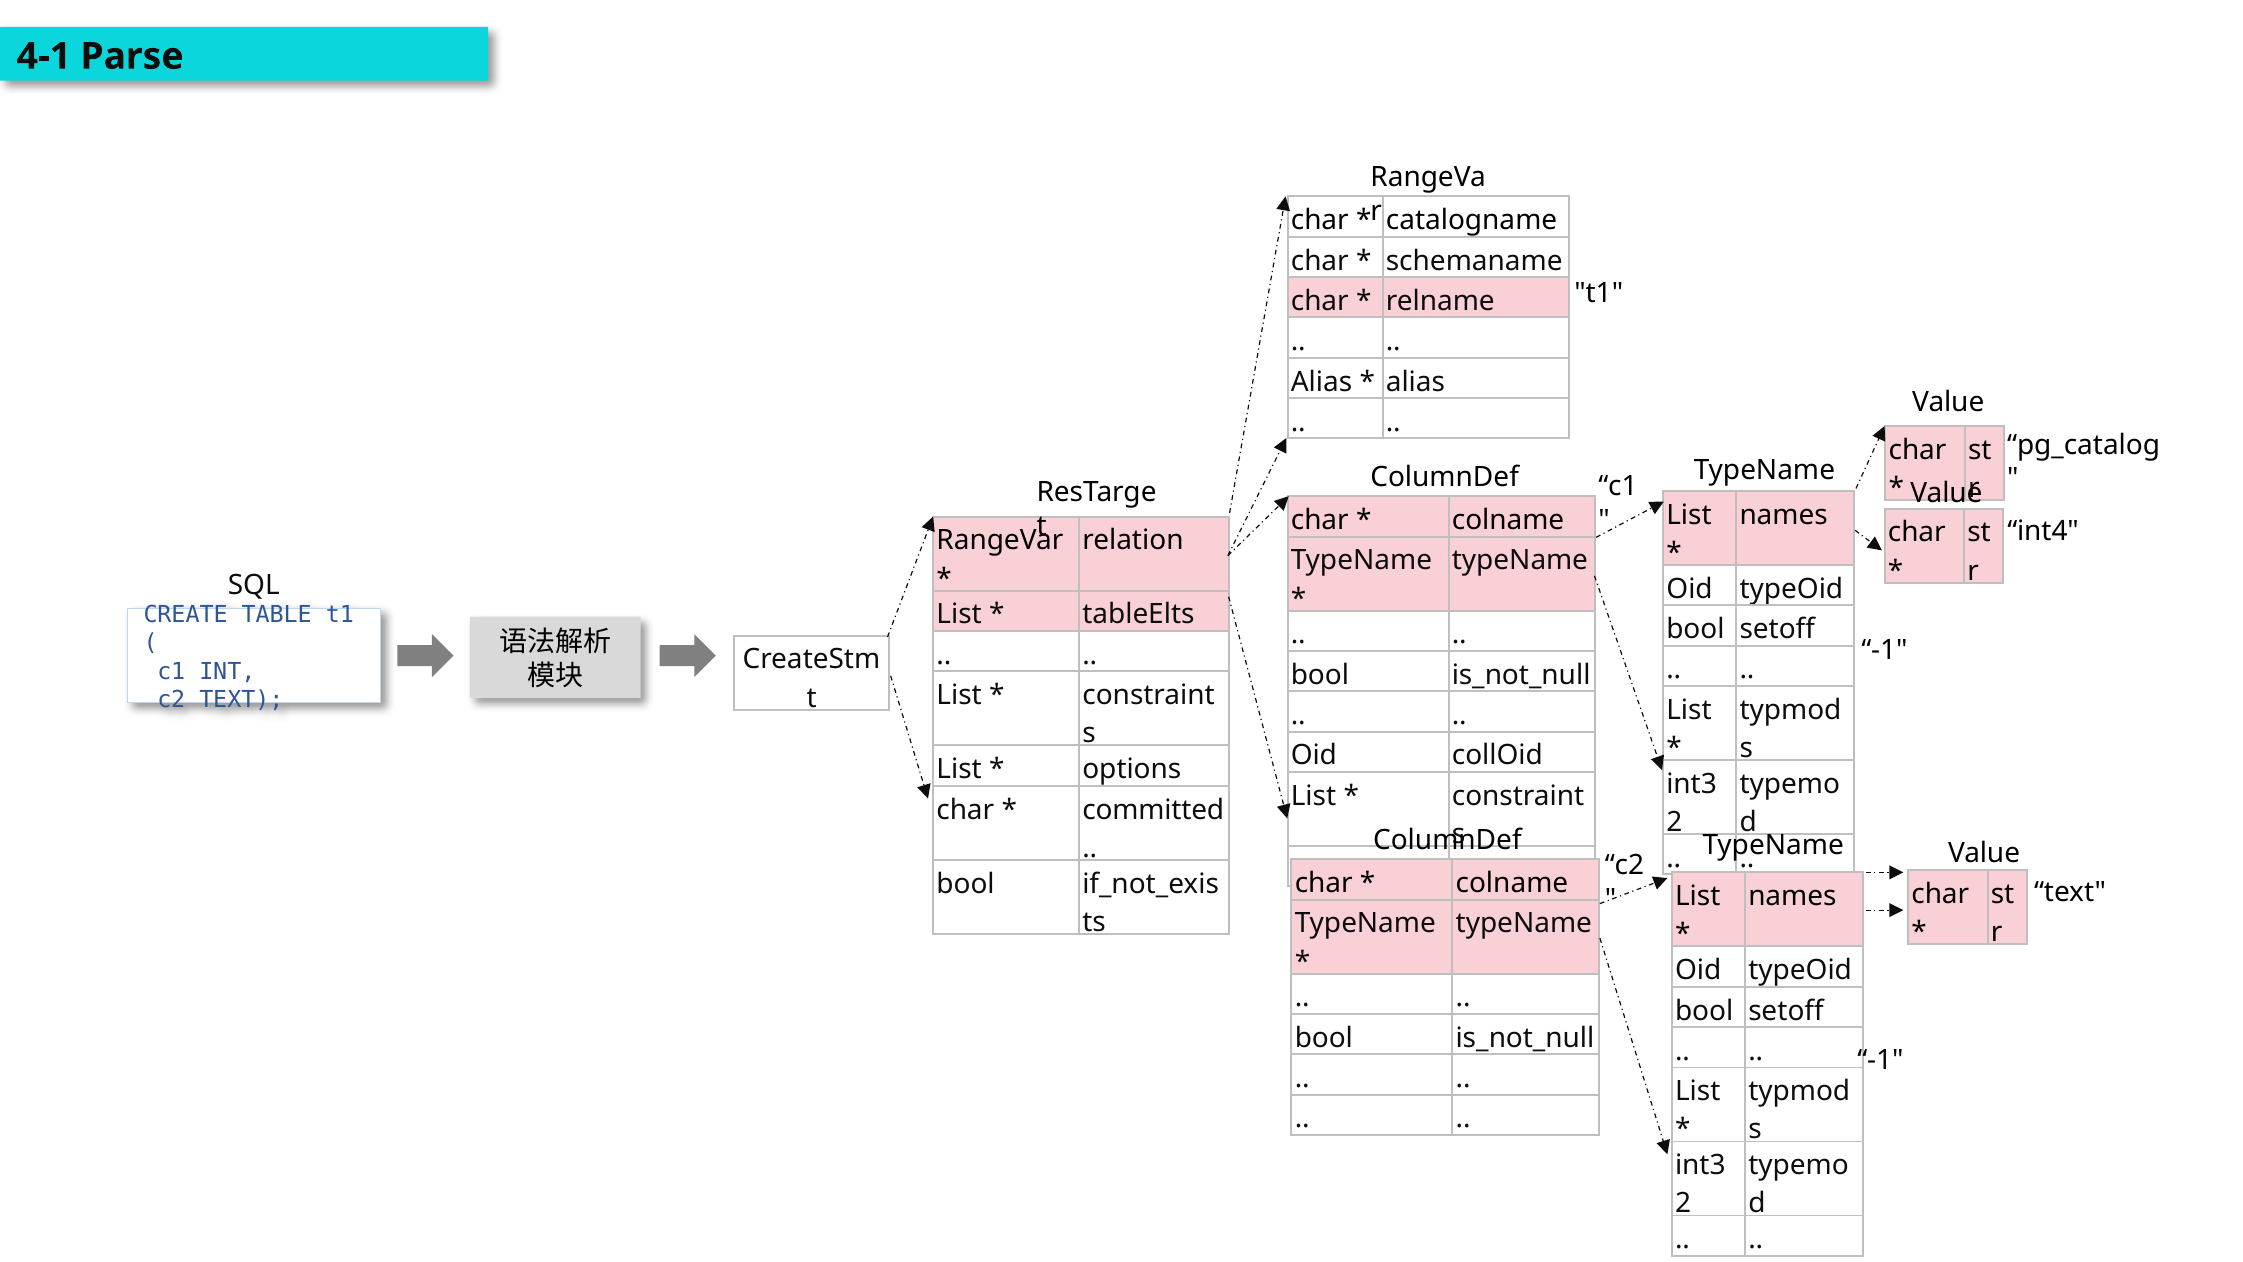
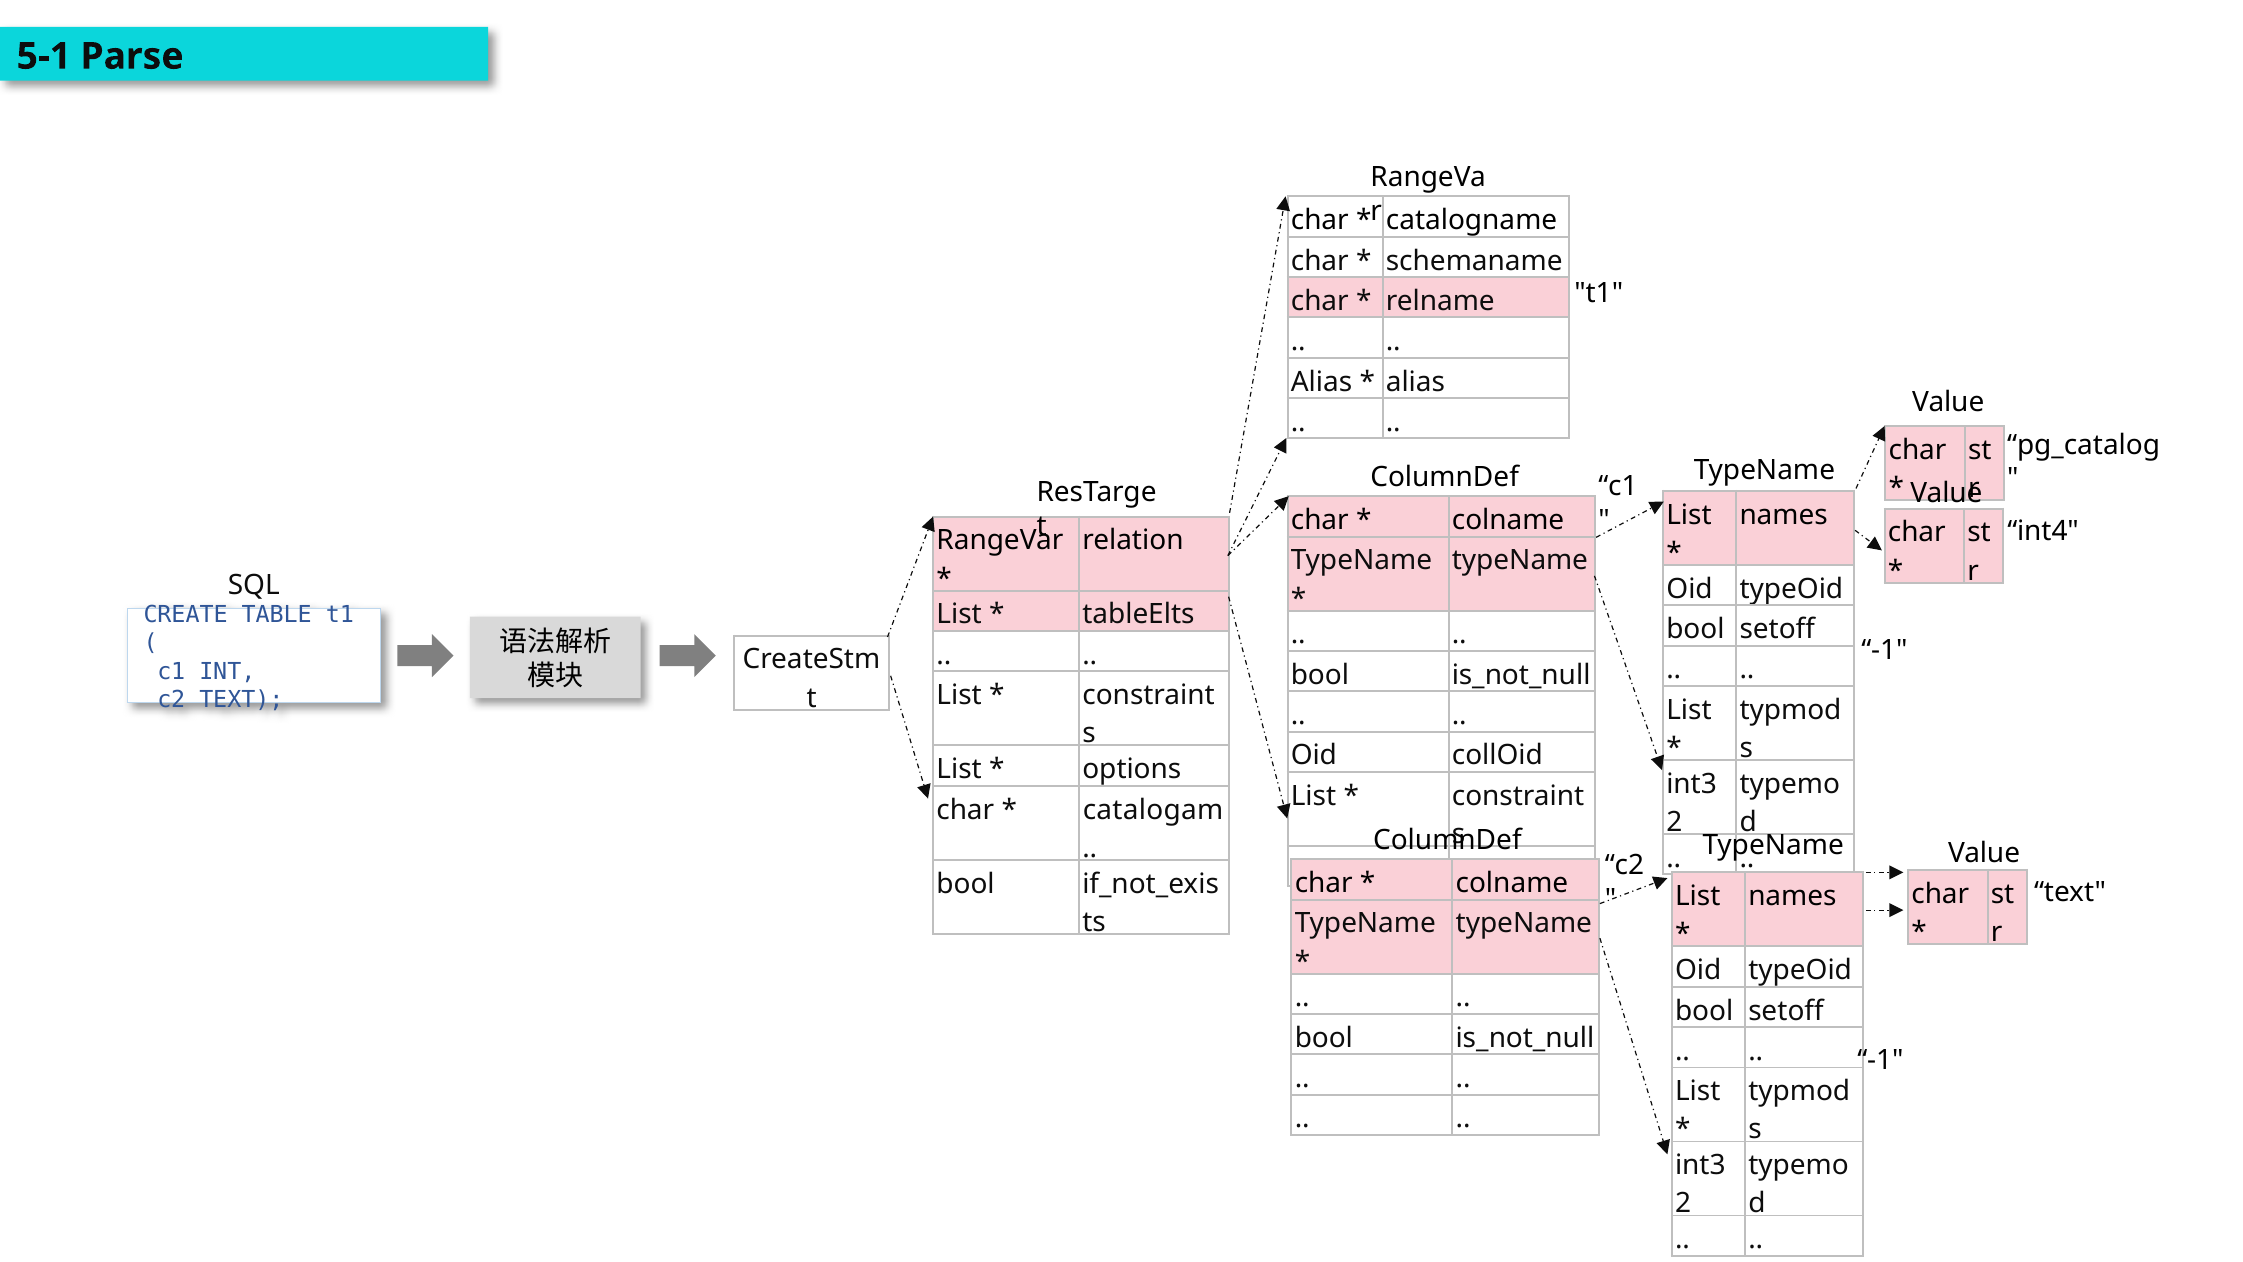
4-1: 4-1 -> 5-1
committed: committed -> catalogam
